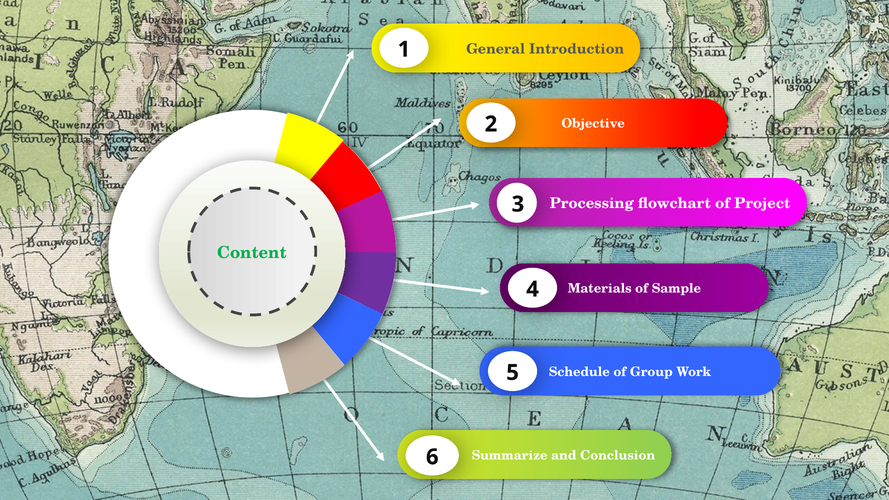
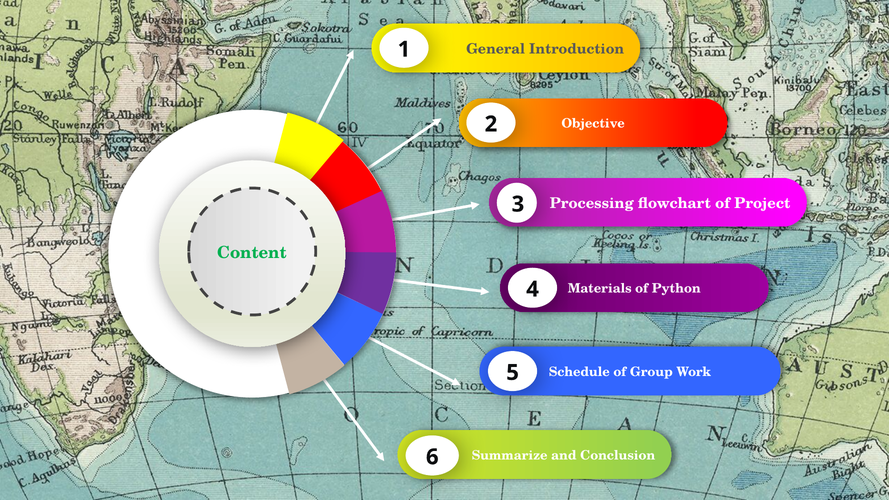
Sample: Sample -> Python
